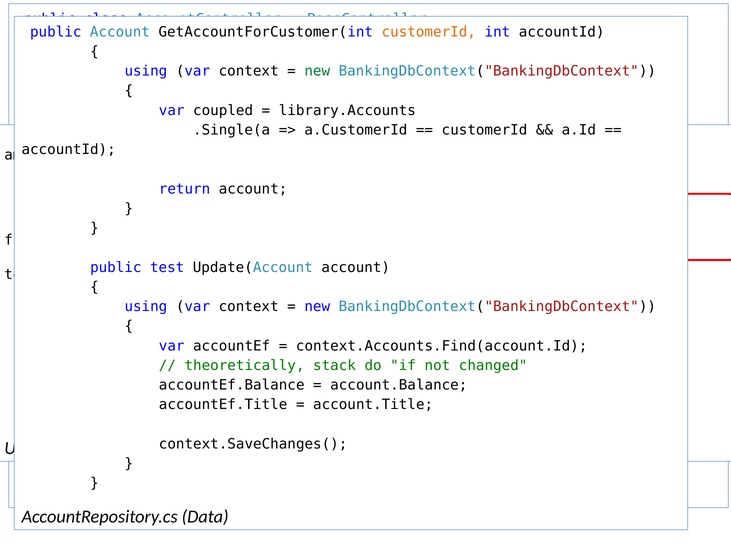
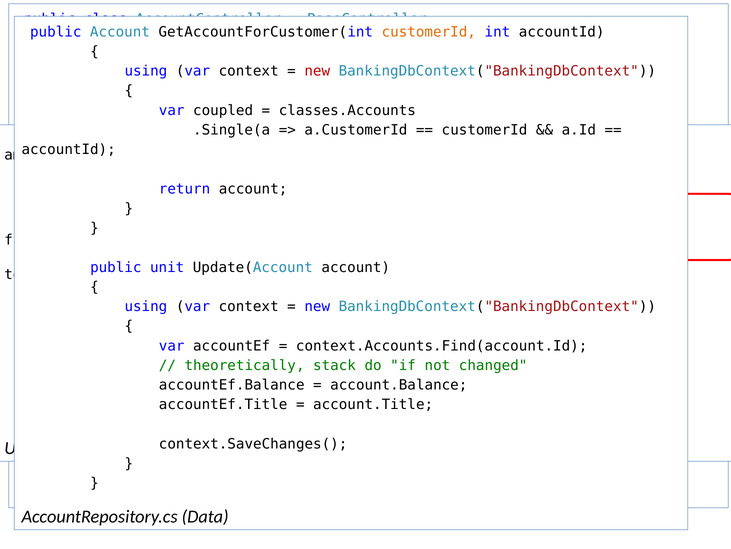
new at (317, 71) colour: green -> red
library.Accounts: library.Accounts -> classes.Accounts
test: test -> unit
